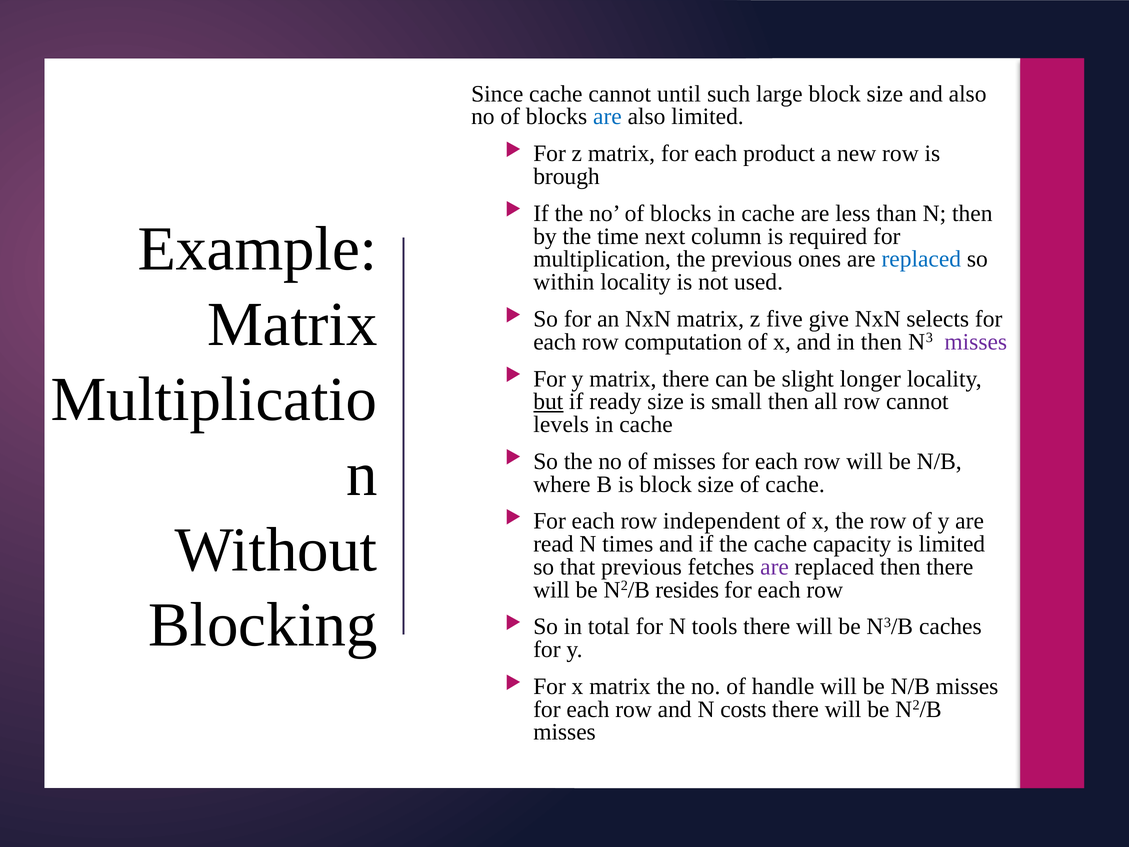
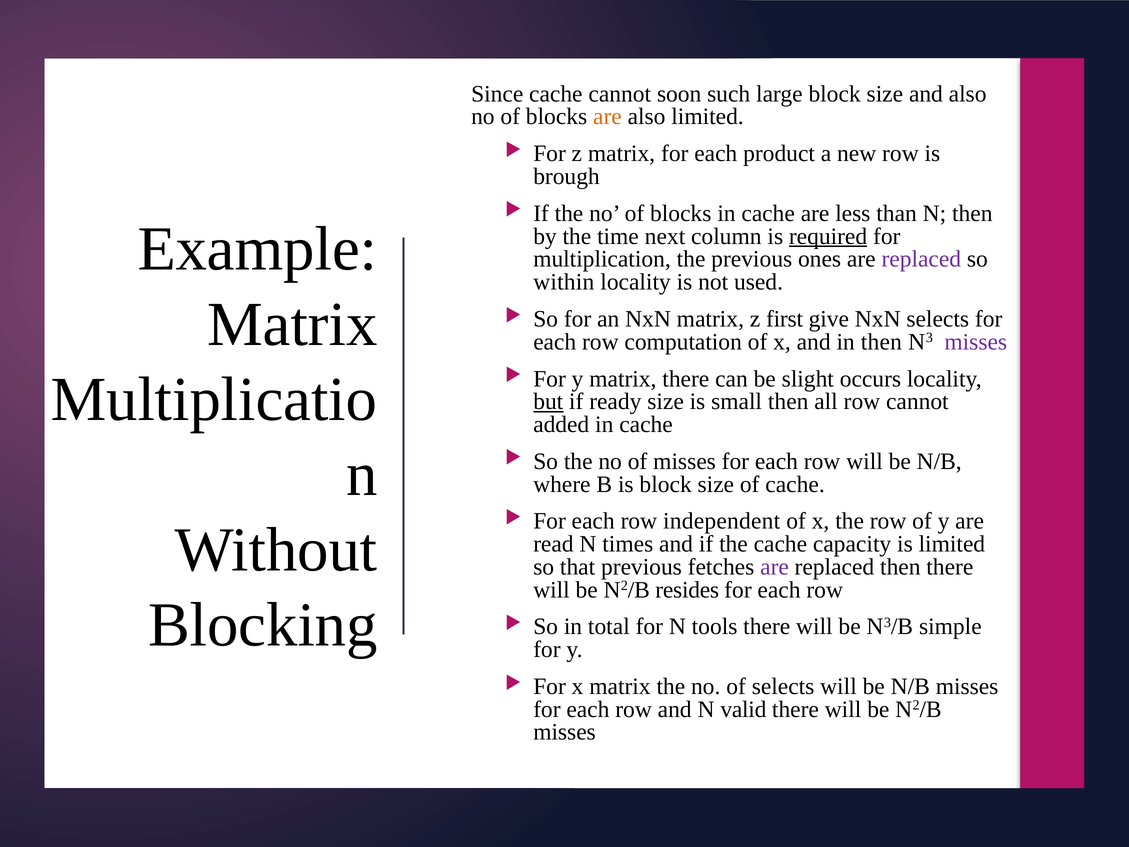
until: until -> soon
are at (607, 117) colour: blue -> orange
required underline: none -> present
replaced at (921, 259) colour: blue -> purple
five: five -> first
longer: longer -> occurs
levels: levels -> added
caches: caches -> simple
of handle: handle -> selects
costs: costs -> valid
